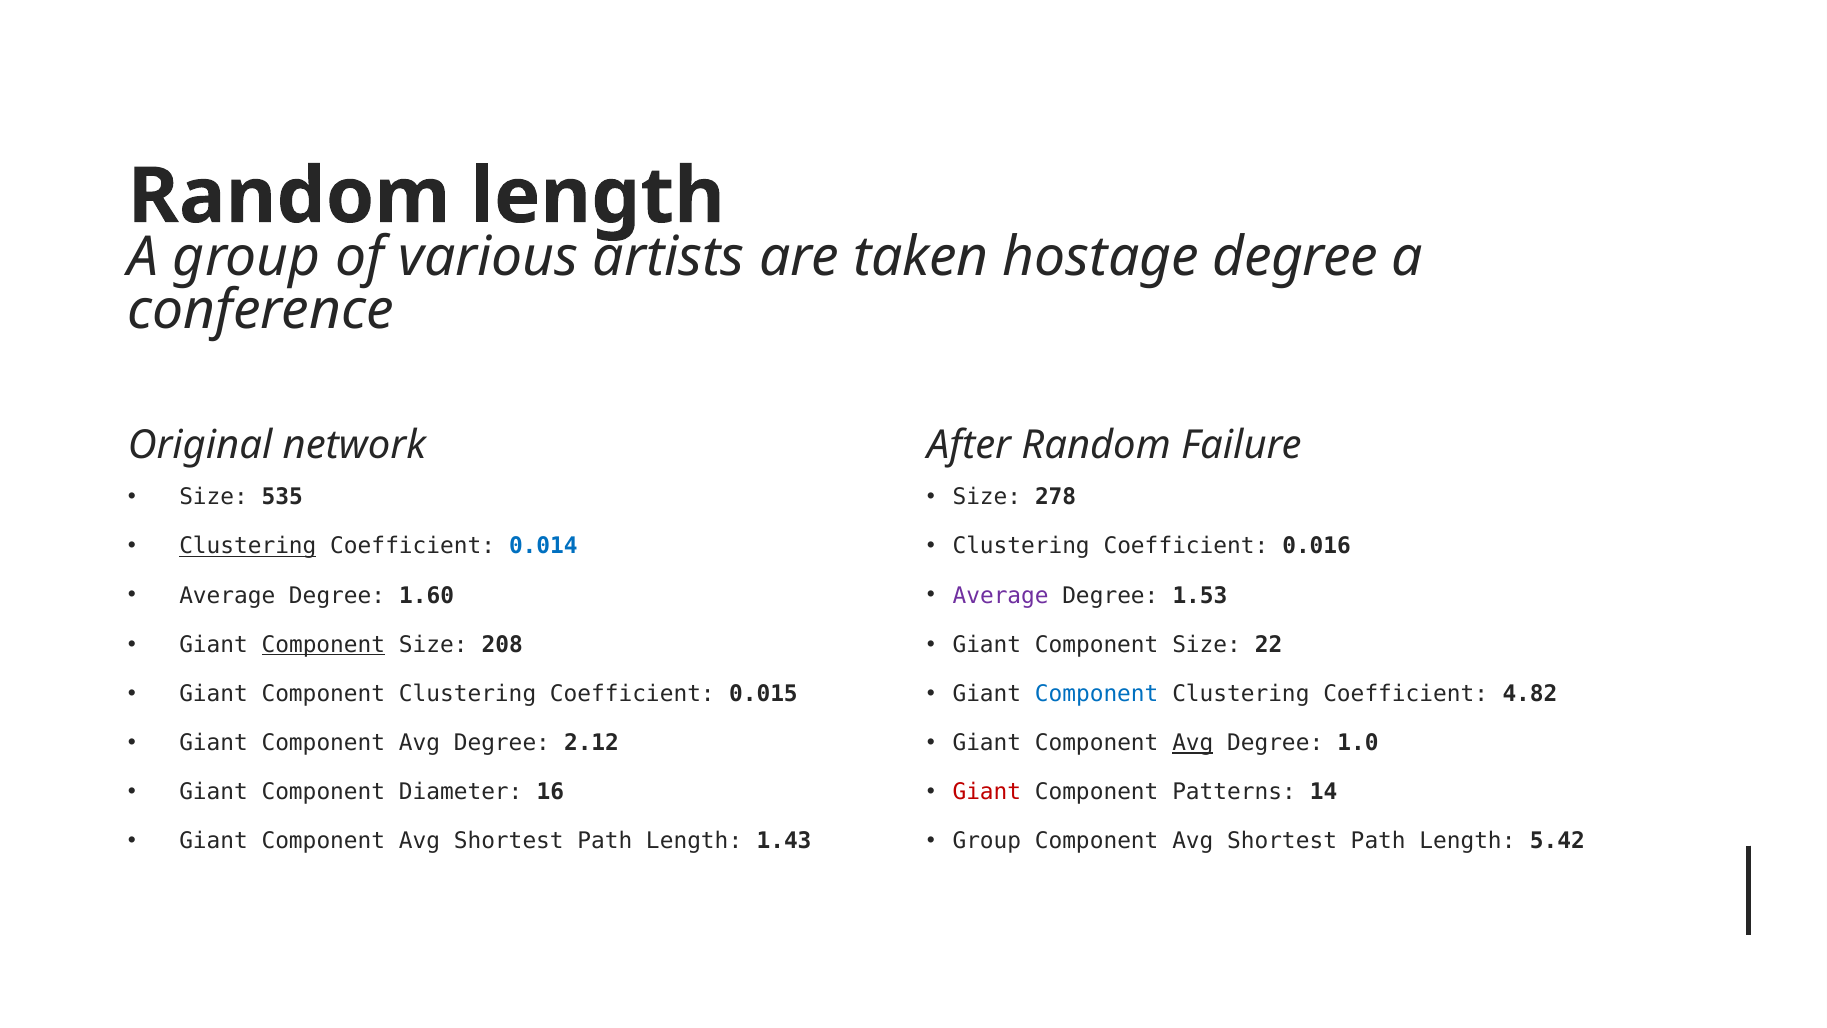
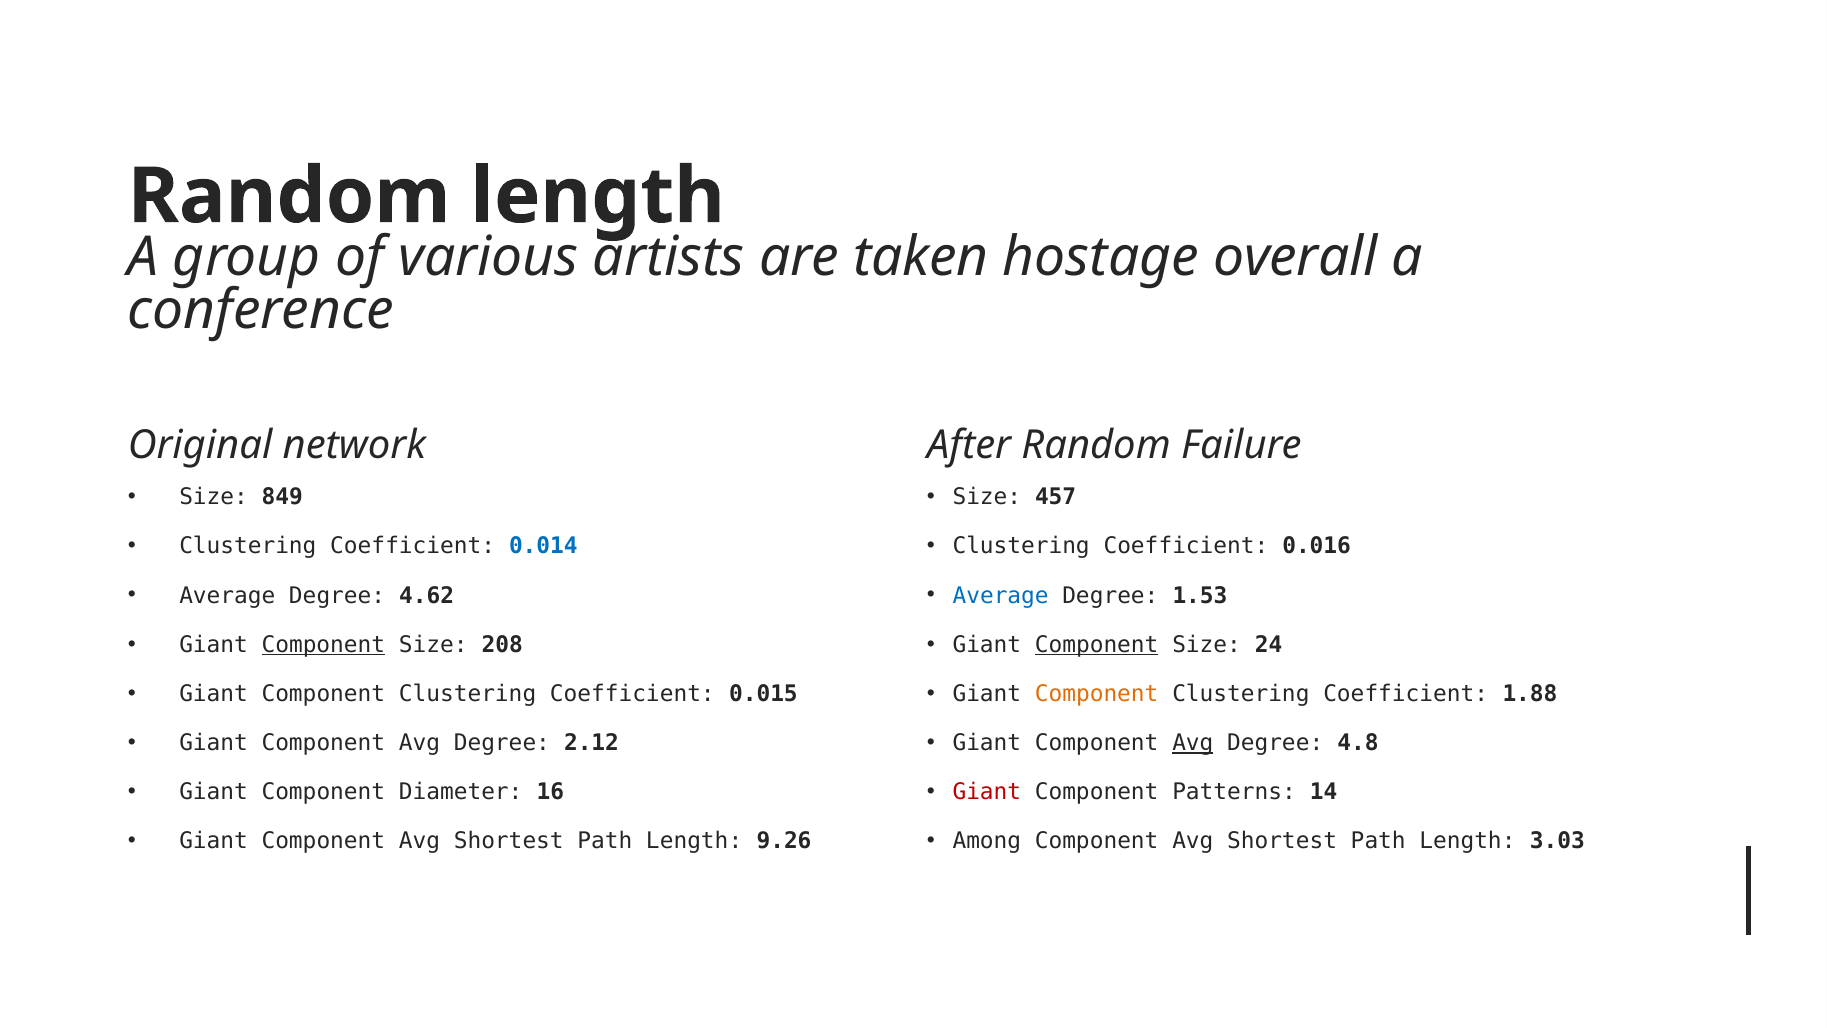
hostage degree: degree -> overall
535: 535 -> 849
278: 278 -> 457
Clustering at (248, 546) underline: present -> none
1.60: 1.60 -> 4.62
Average at (1001, 595) colour: purple -> blue
Component at (1097, 645) underline: none -> present
22: 22 -> 24
Component at (1097, 694) colour: blue -> orange
4.82: 4.82 -> 1.88
1.0: 1.0 -> 4.8
1.43: 1.43 -> 9.26
Group at (987, 841): Group -> Among
5.42: 5.42 -> 3.03
